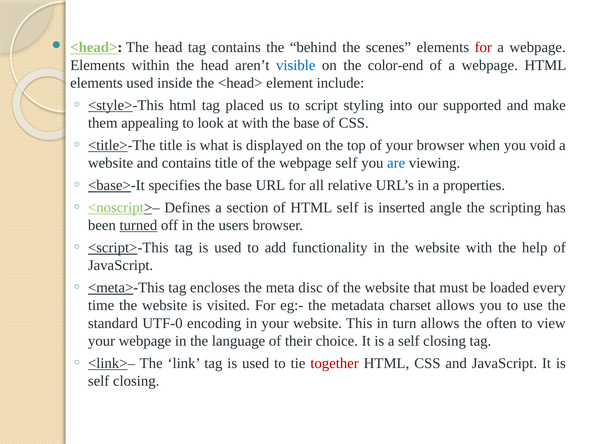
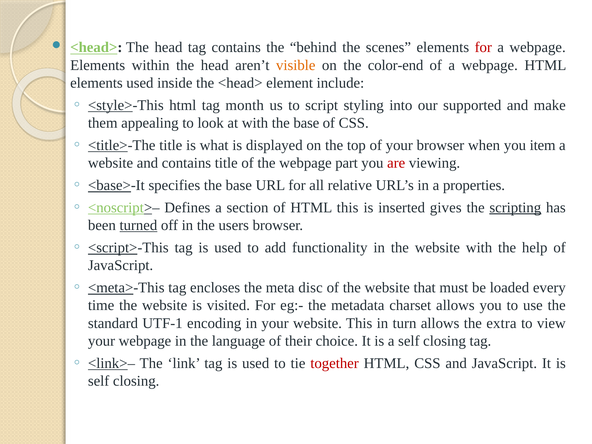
visible colour: blue -> orange
placed: placed -> month
void: void -> item
webpage self: self -> part
are colour: blue -> red
HTML self: self -> this
angle: angle -> gives
scripting underline: none -> present
UTF-0: UTF-0 -> UTF-1
often: often -> extra
